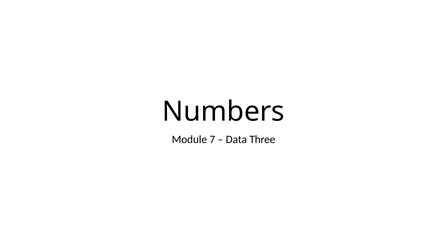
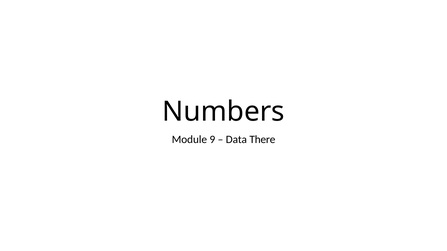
7: 7 -> 9
Three: Three -> There
